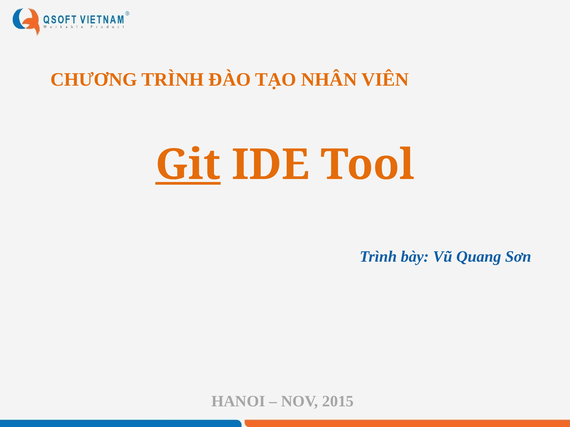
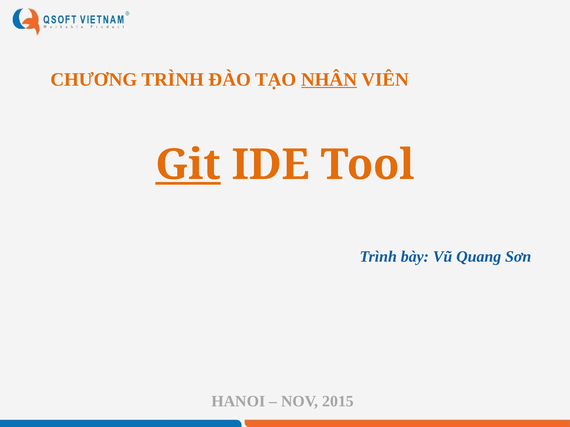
NHÂN underline: none -> present
